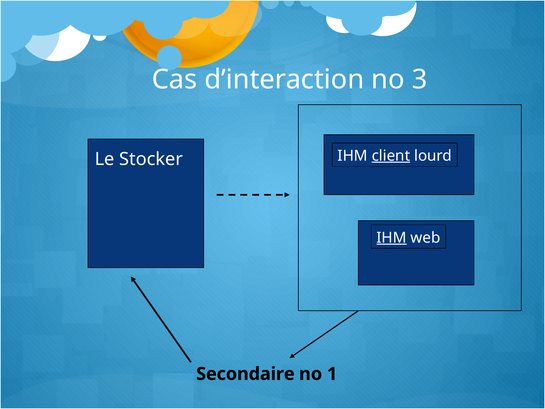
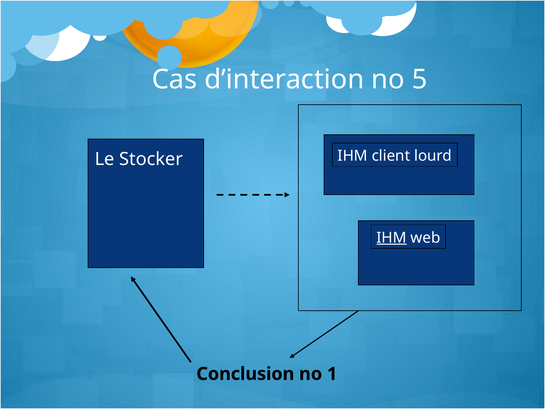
3: 3 -> 5
client underline: present -> none
Secondaire: Secondaire -> Conclusion
